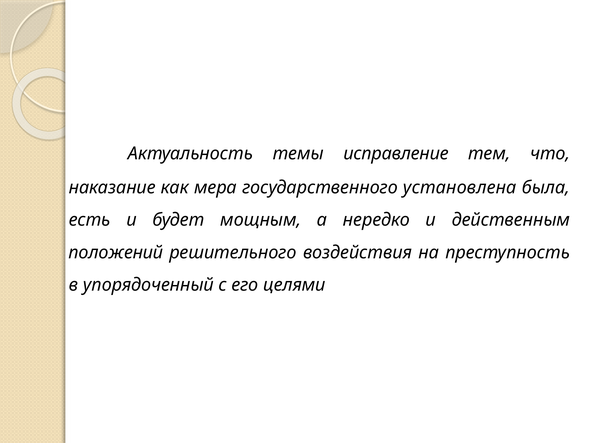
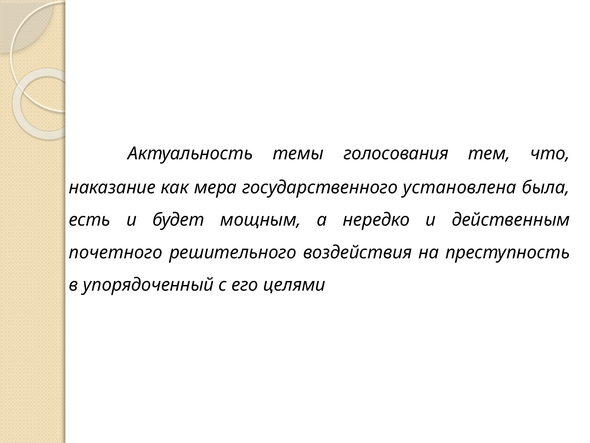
исправление: исправление -> голосования
положений: положений -> почетного
